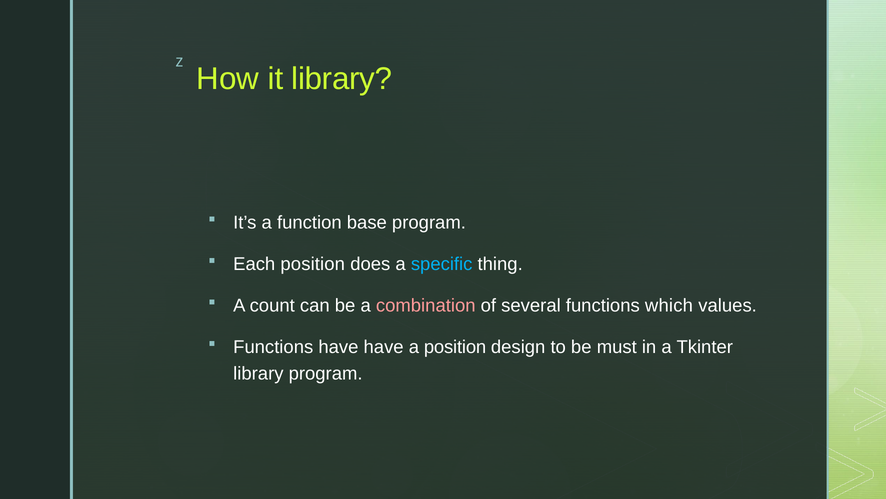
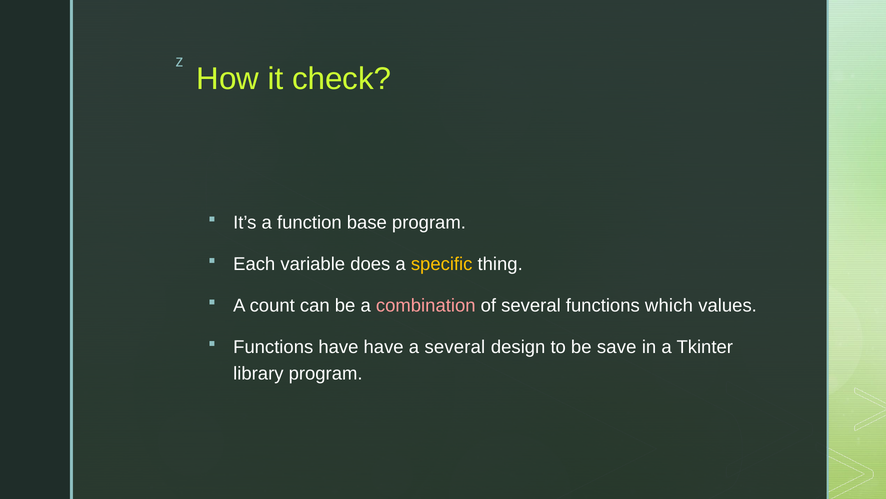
it library: library -> check
Each position: position -> variable
specific colour: light blue -> yellow
a position: position -> several
must: must -> save
